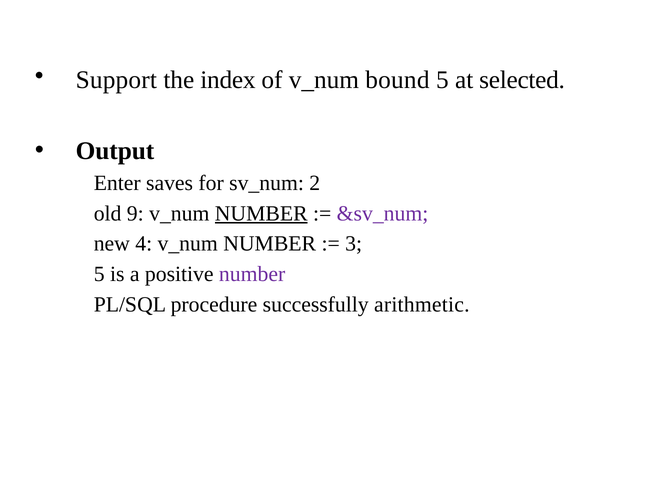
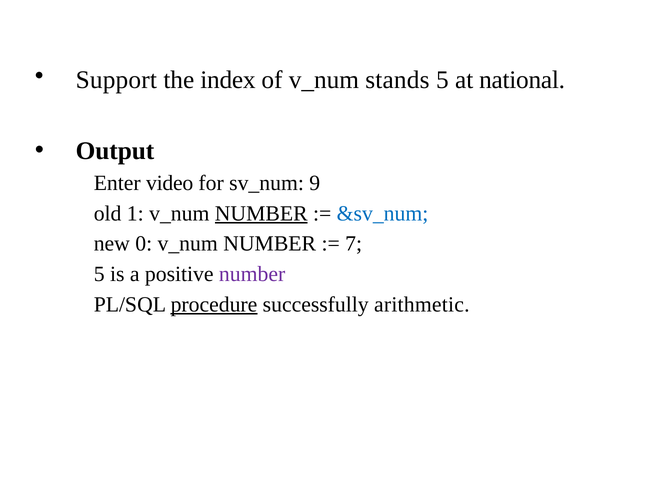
bound: bound -> stands
selected: selected -> national
saves: saves -> video
2: 2 -> 9
9: 9 -> 1
&sv_num colour: purple -> blue
4: 4 -> 0
3: 3 -> 7
procedure underline: none -> present
